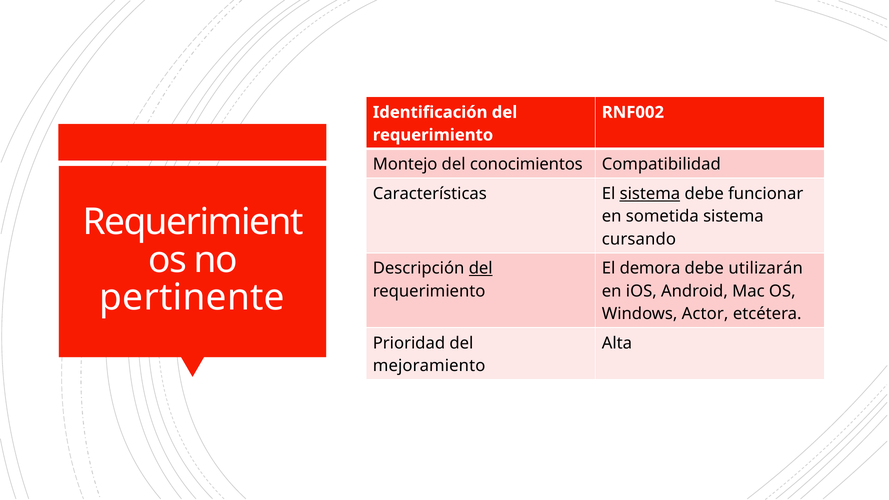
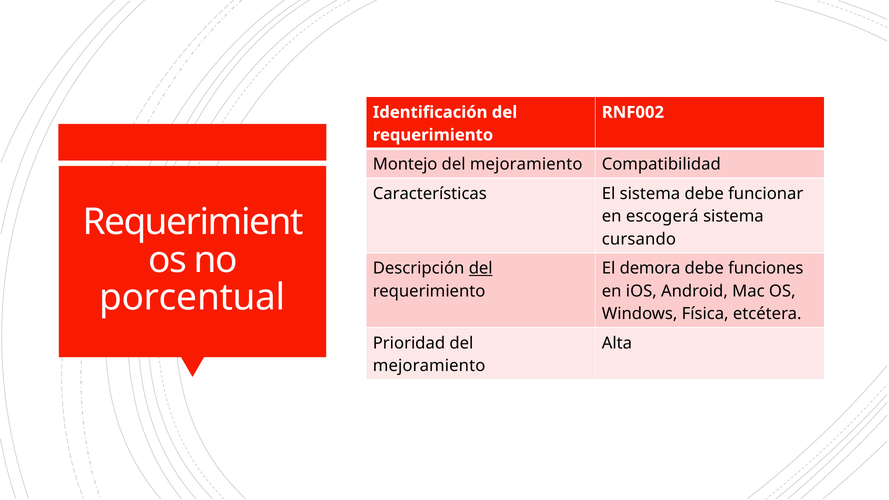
conocimientos at (526, 164): conocimientos -> mejoramiento
sistema at (650, 194) underline: present -> none
sometida: sometida -> escogerá
utilizarán: utilizarán -> funciones
pertinente: pertinente -> porcentual
Actor: Actor -> Física
